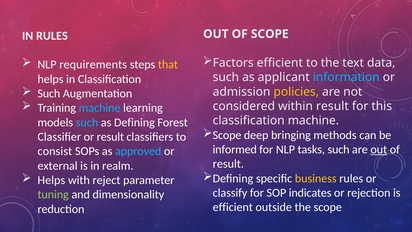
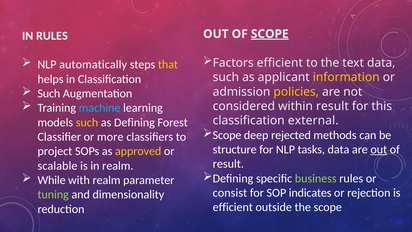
SCOPE at (270, 34) underline: none -> present
requirements: requirements -> automatically
information colour: light blue -> yellow
classification machine: machine -> external
such at (87, 122) colour: light blue -> yellow
bringing: bringing -> rejected
or result: result -> more
informed: informed -> structure
tasks such: such -> data
consist: consist -> project
approved colour: light blue -> yellow
external: external -> scalable
business colour: yellow -> light green
Helps at (51, 180): Helps -> While
with reject: reject -> realm
classify: classify -> consist
